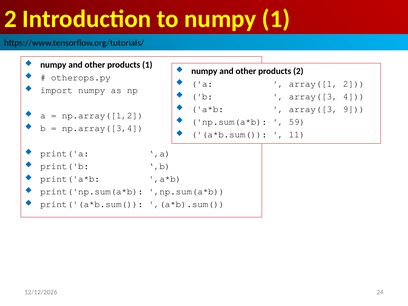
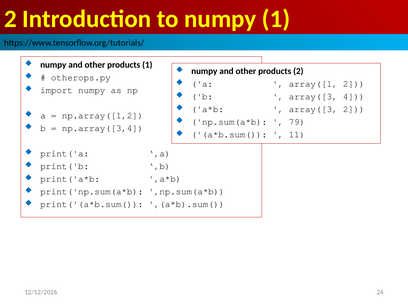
array([3 9: 9 -> 2
59: 59 -> 79
